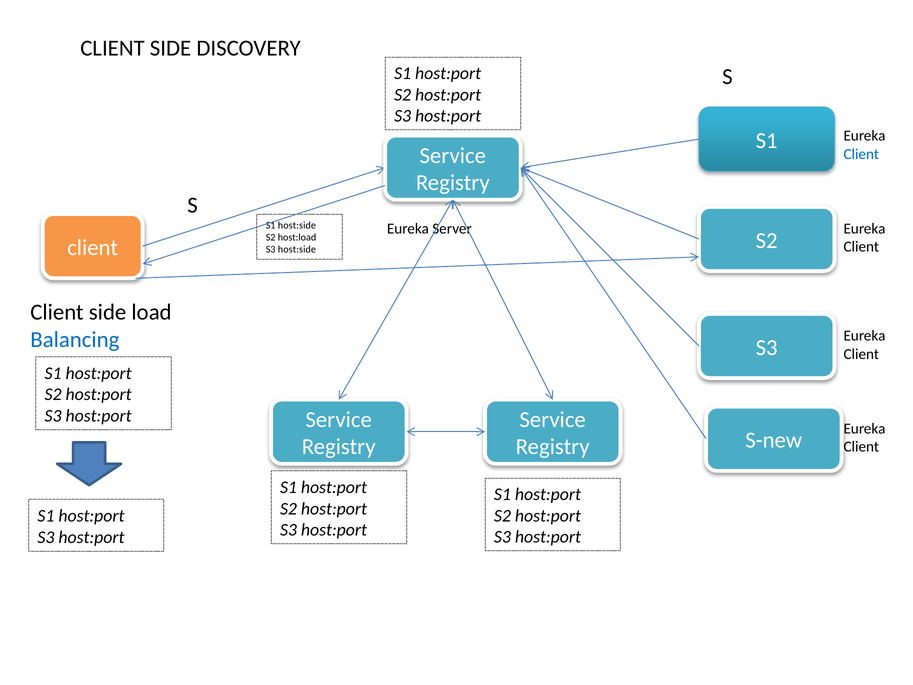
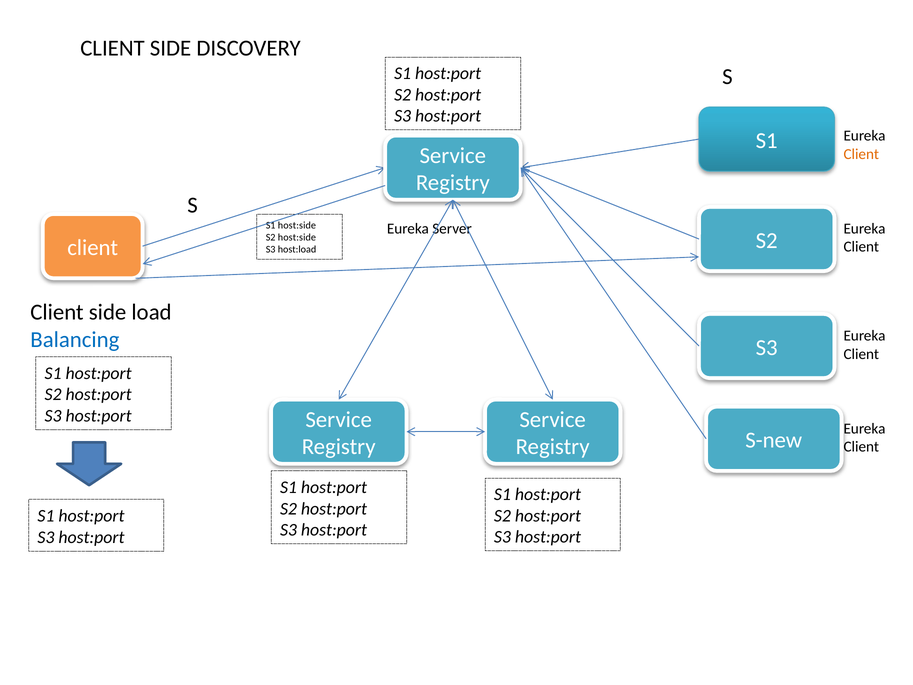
Client at (861, 154) colour: blue -> orange
S2 host:load: host:load -> host:side
S3 host:side: host:side -> host:load
